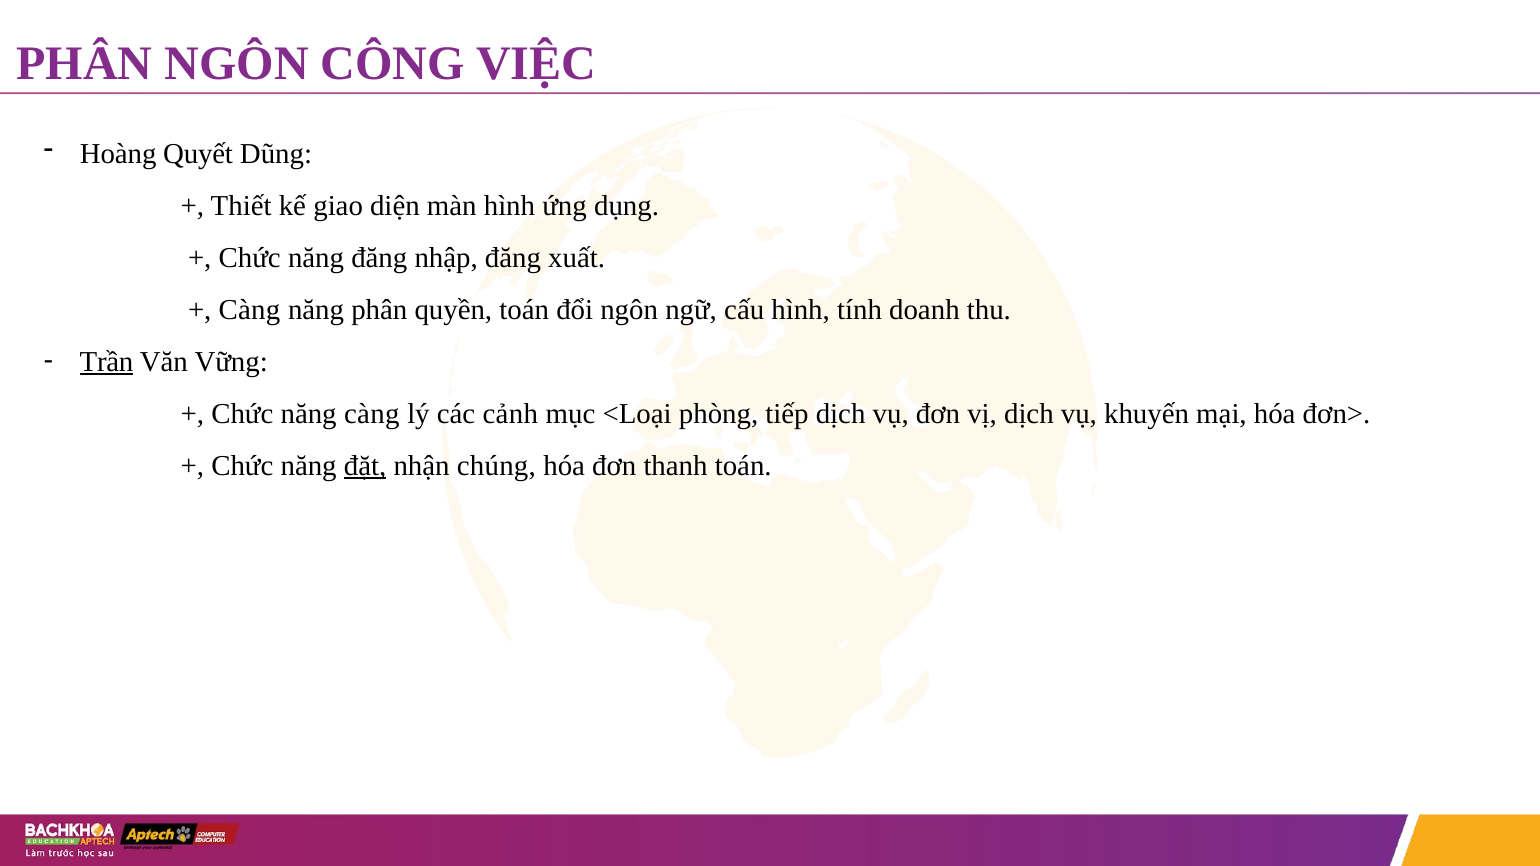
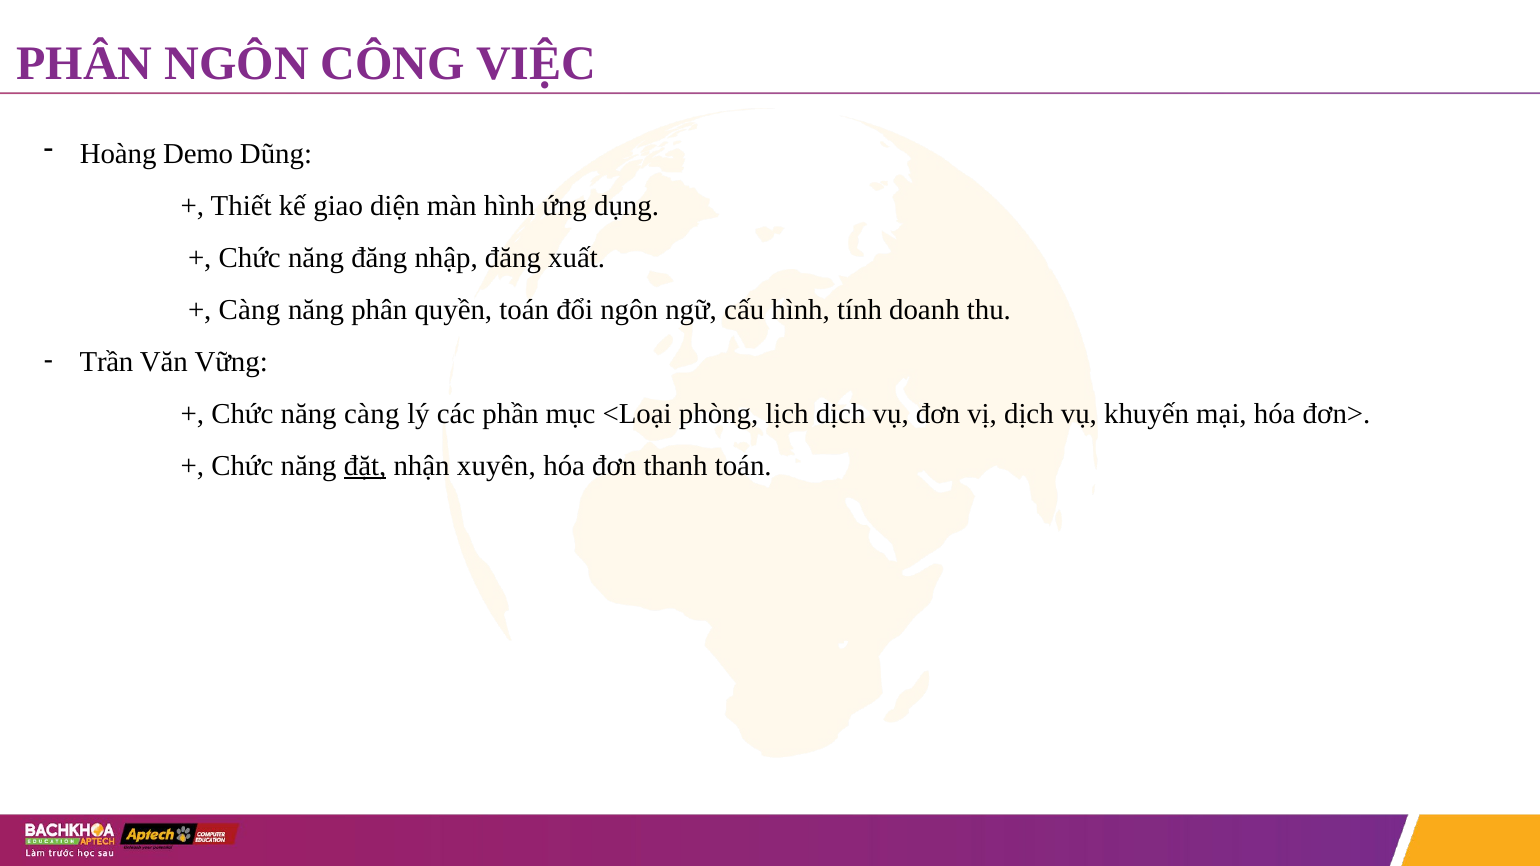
Quyết: Quyết -> Demo
Trần underline: present -> none
cảnh: cảnh -> phần
tiếp: tiếp -> lịch
chúng: chúng -> xuyên
